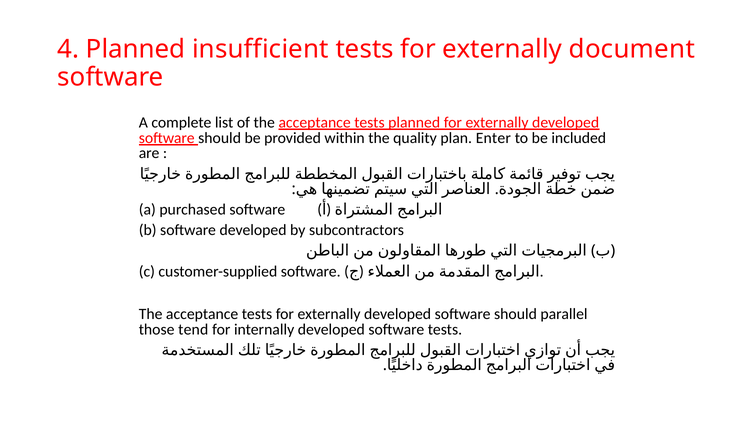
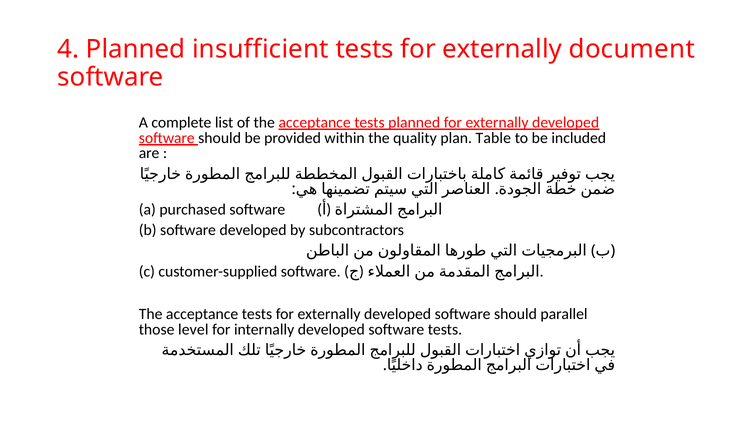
Enter: Enter -> Table
tend: tend -> level
